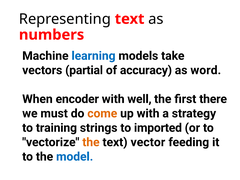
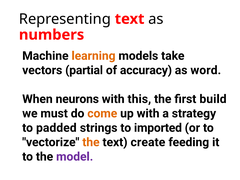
learning colour: blue -> orange
encoder: encoder -> neurons
well: well -> this
there: there -> build
training: training -> padded
vector: vector -> create
model colour: blue -> purple
